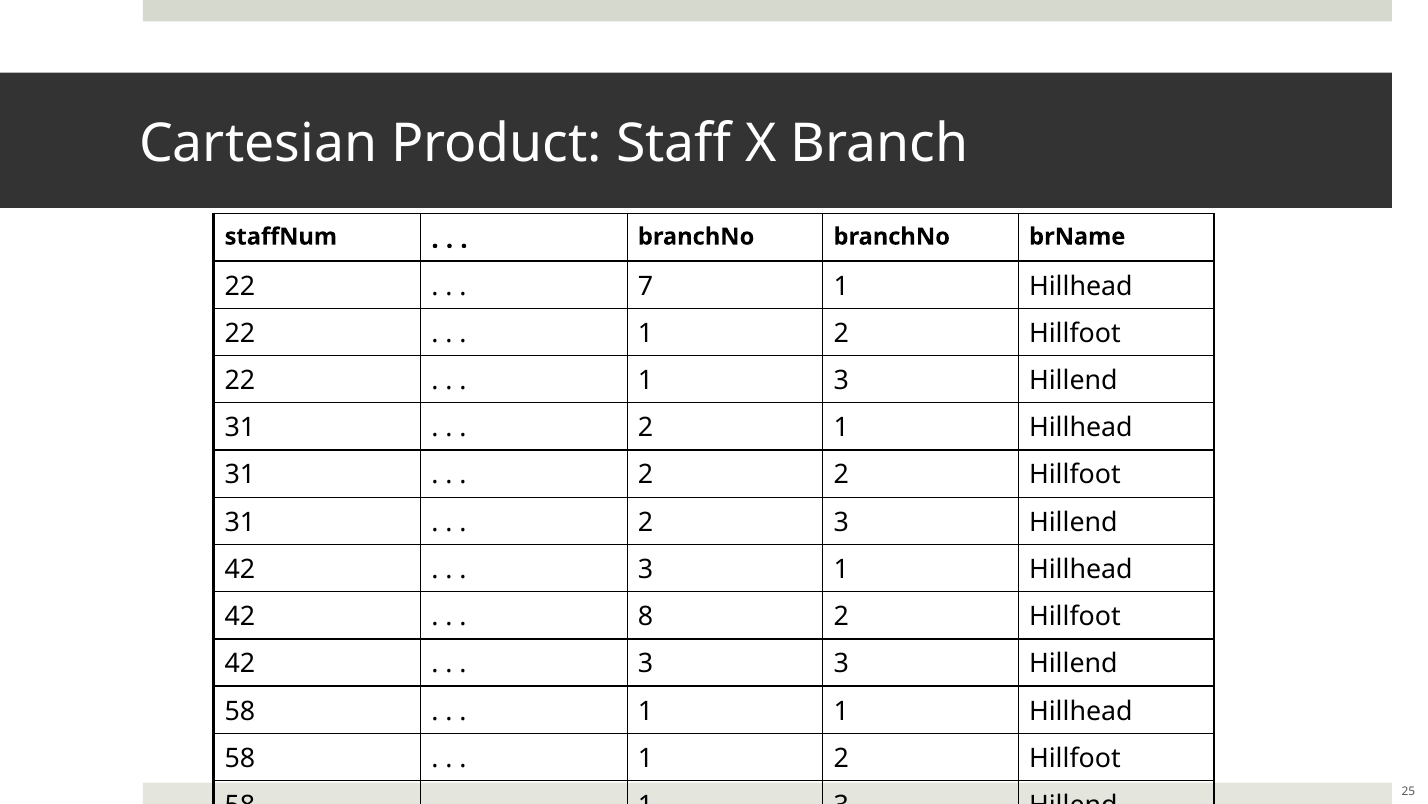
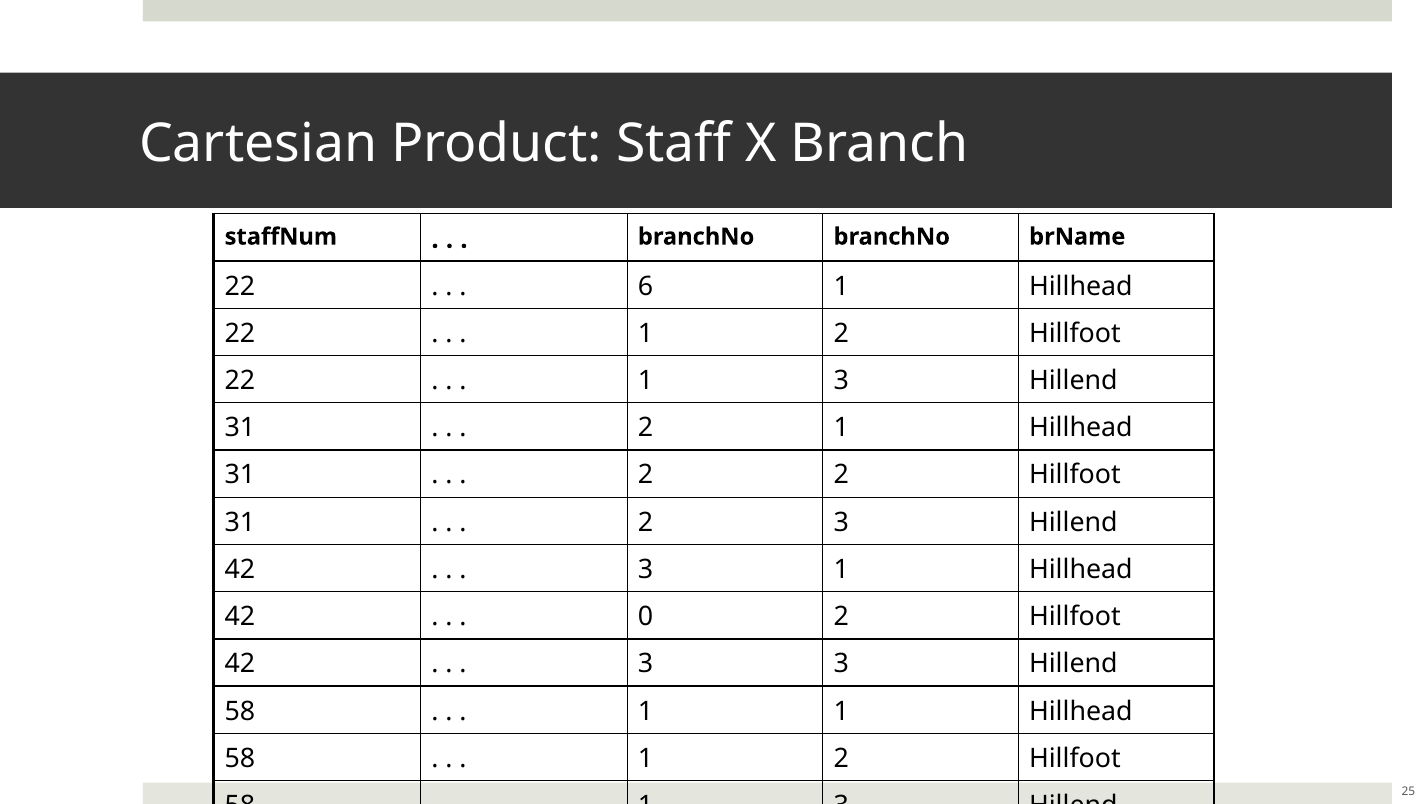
7: 7 -> 6
8: 8 -> 0
